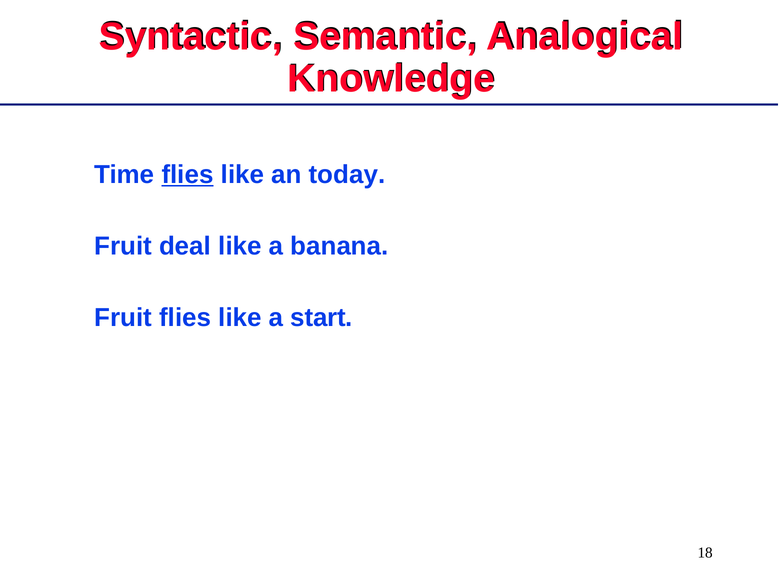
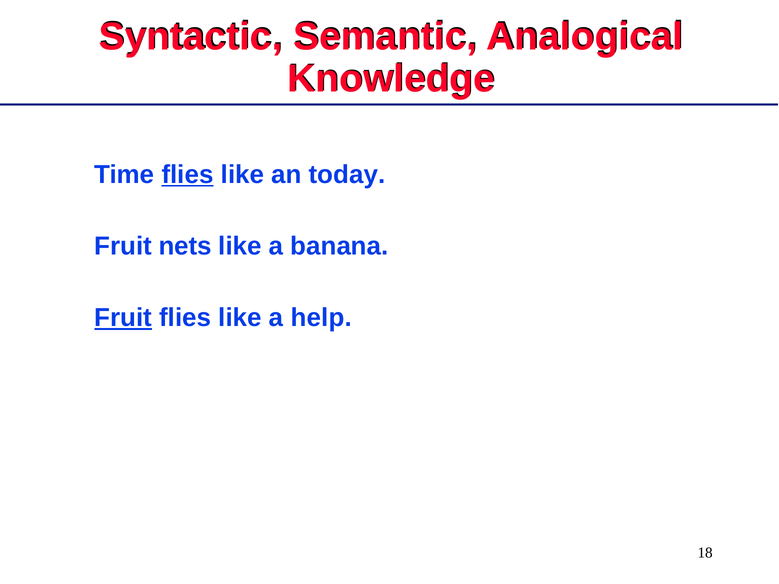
deal: deal -> nets
Fruit at (123, 318) underline: none -> present
start: start -> help
